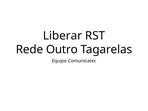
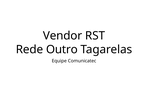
Liberar: Liberar -> Vendor
